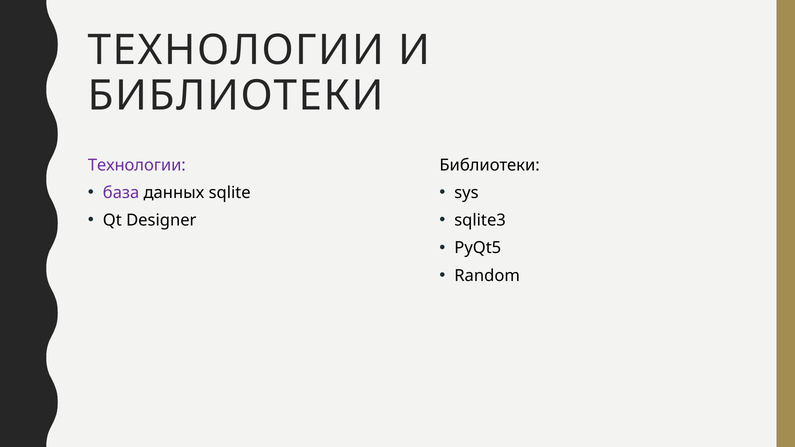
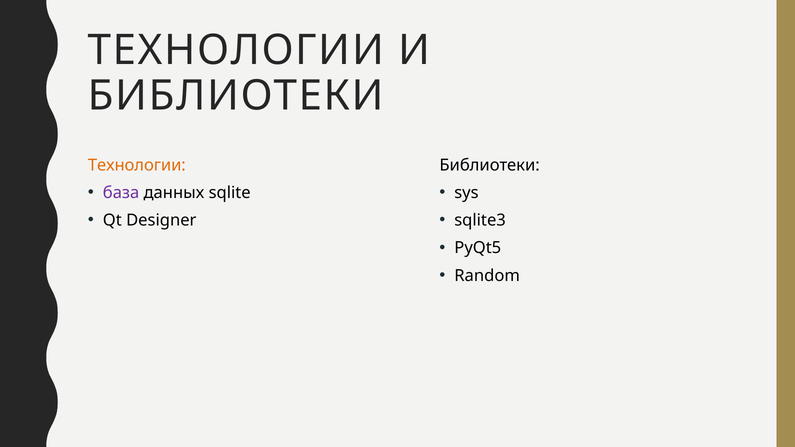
Технологии at (137, 165) colour: purple -> orange
